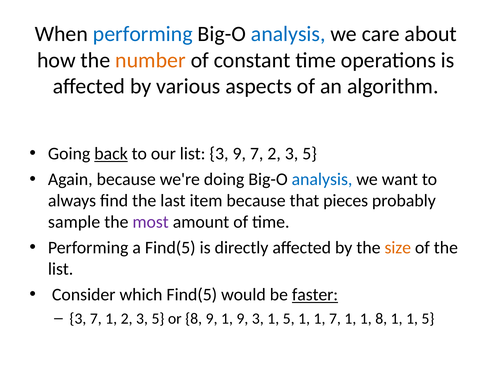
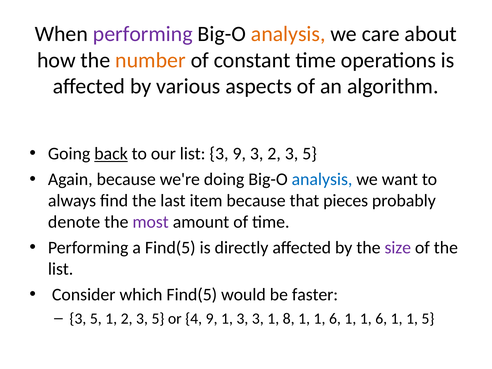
performing at (143, 34) colour: blue -> purple
analysis at (288, 34) colour: blue -> orange
9 7: 7 -> 3
sample: sample -> denote
size colour: orange -> purple
faster underline: present -> none
7 at (96, 319): 7 -> 5
or 8: 8 -> 4
1 9: 9 -> 3
3 1 5: 5 -> 8
7 at (335, 319): 7 -> 6
8 at (381, 319): 8 -> 6
